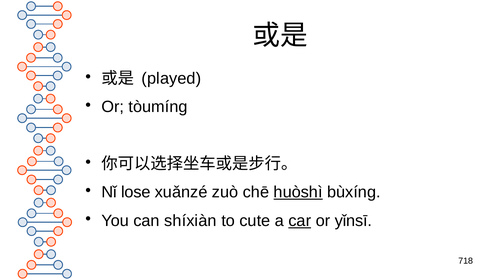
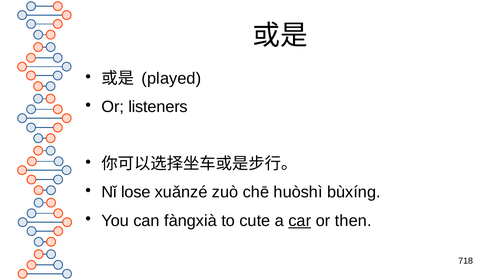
tòumíng: tòumíng -> listeners
huòshì underline: present -> none
shíxiàn: shíxiàn -> fàngxià
yǐnsī: yǐnsī -> then
